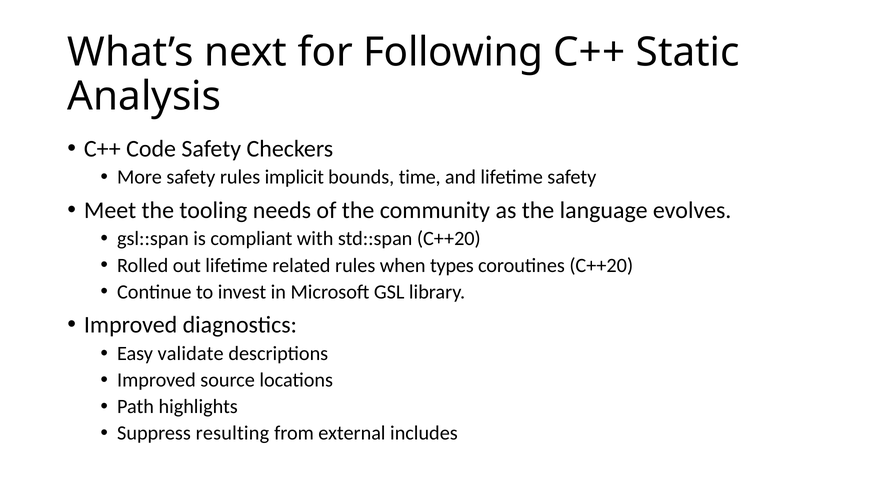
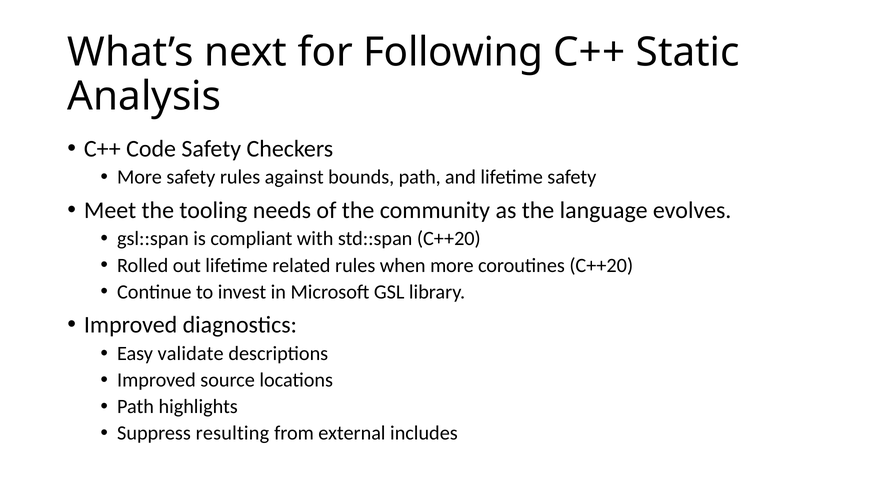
implicit: implicit -> against
bounds time: time -> path
when types: types -> more
